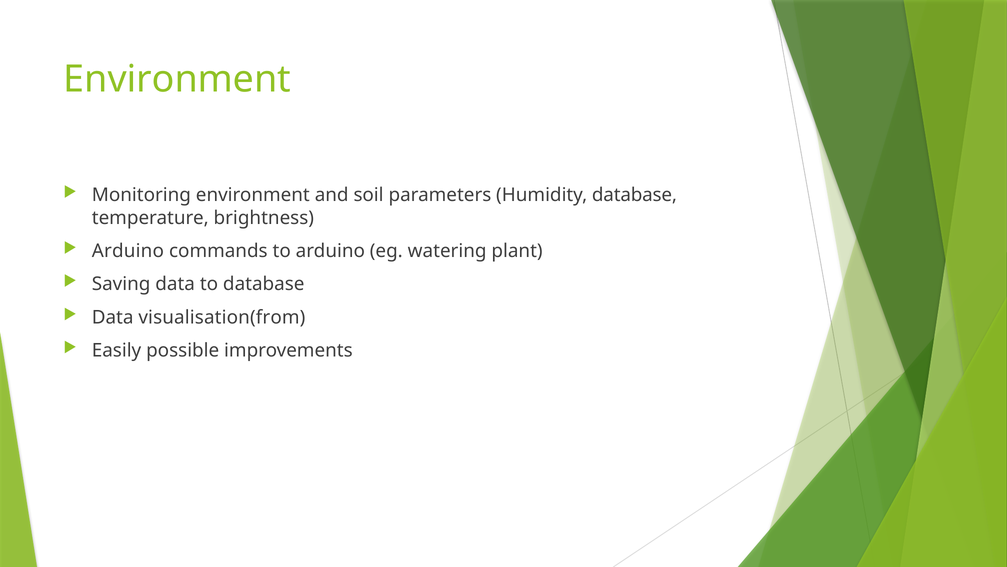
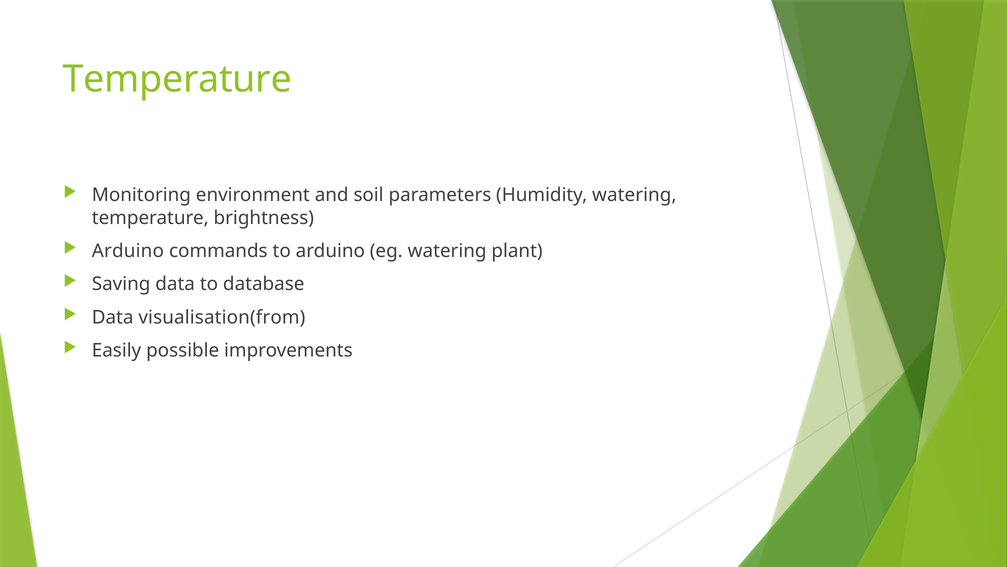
Environment at (177, 79): Environment -> Temperature
Humidity database: database -> watering
